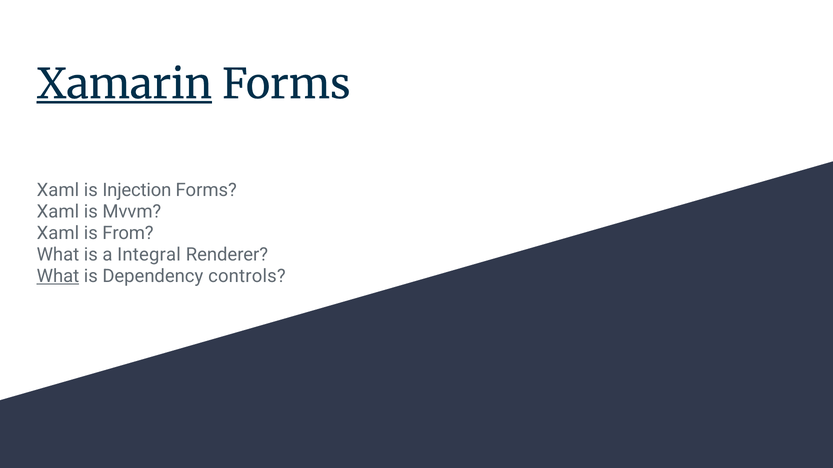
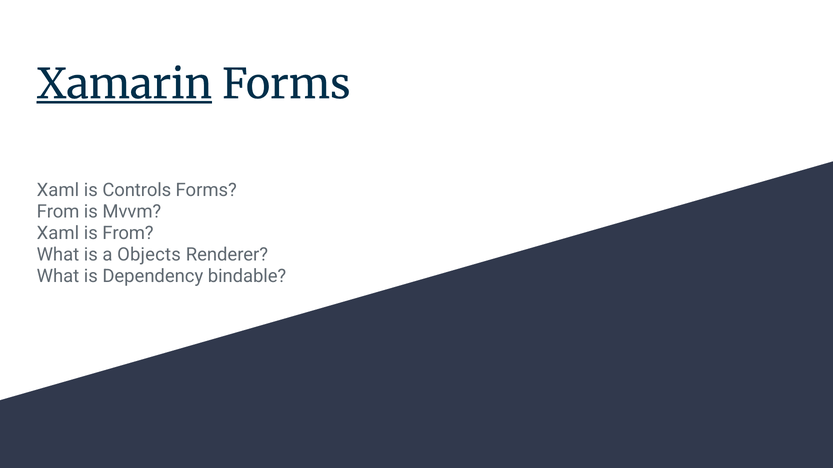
Injection: Injection -> Controls
Xaml at (58, 212): Xaml -> From
Integral: Integral -> Objects
What at (58, 276) underline: present -> none
controls: controls -> bindable
